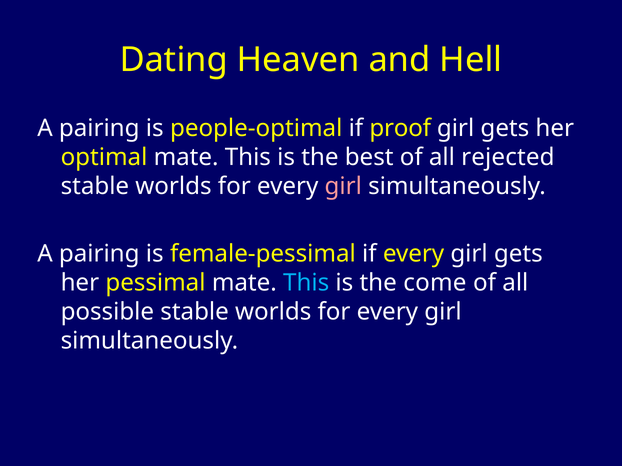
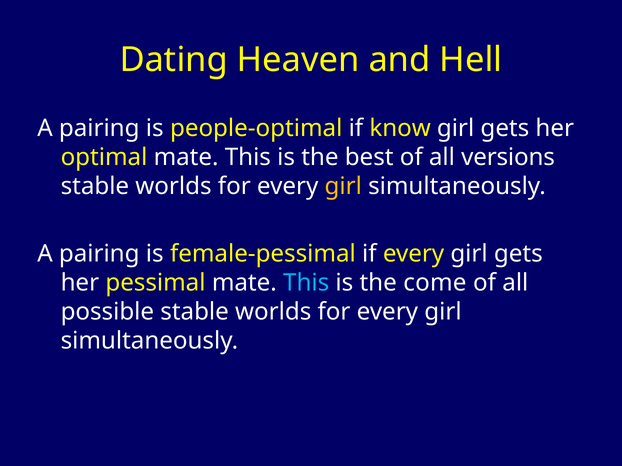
proof: proof -> know
rejected: rejected -> versions
girl at (343, 186) colour: pink -> yellow
